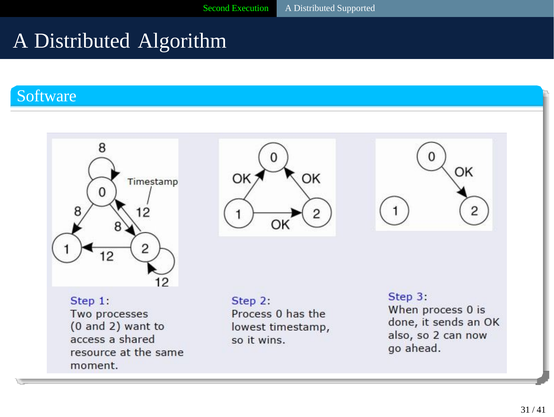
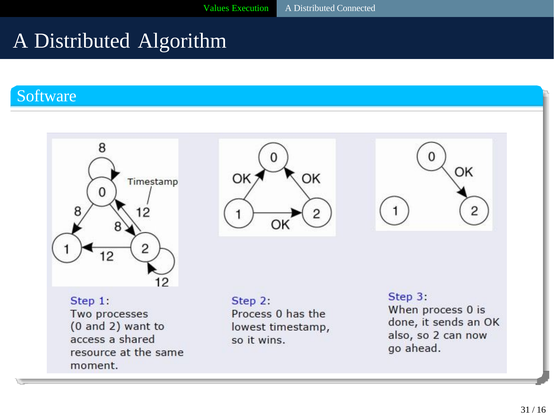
Second: Second -> Values
Supported: Supported -> Connected
41: 41 -> 16
